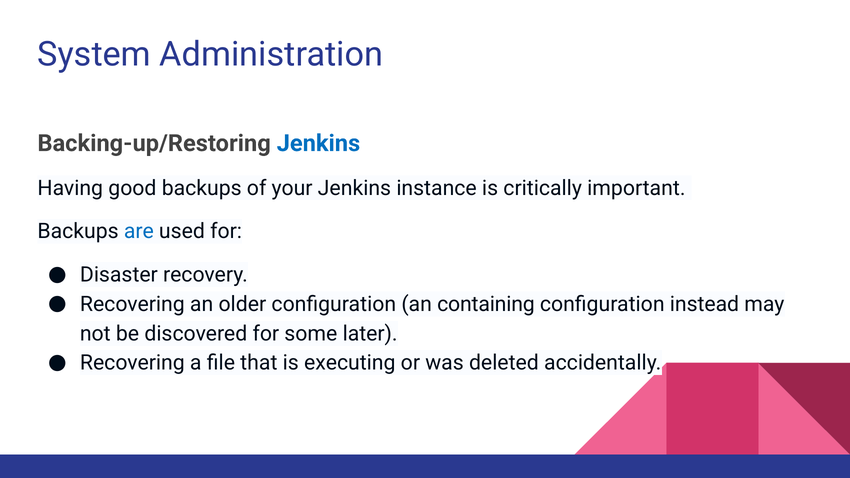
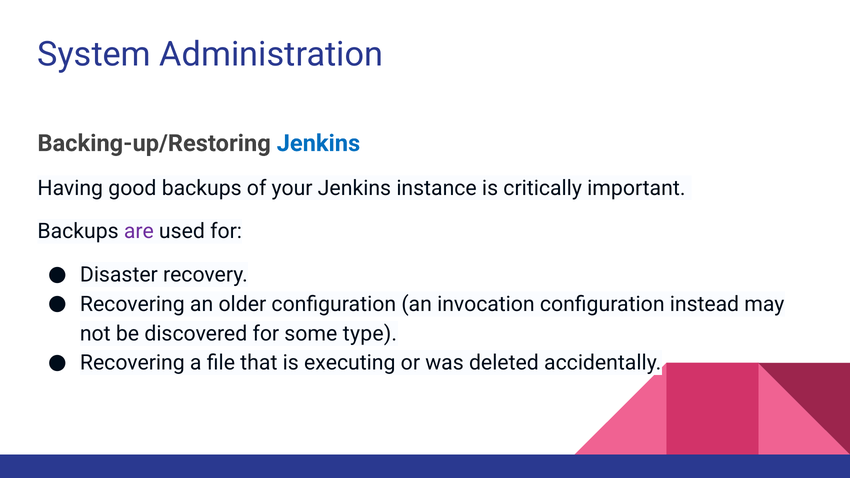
are colour: blue -> purple
containing: containing -> invocation
later: later -> type
